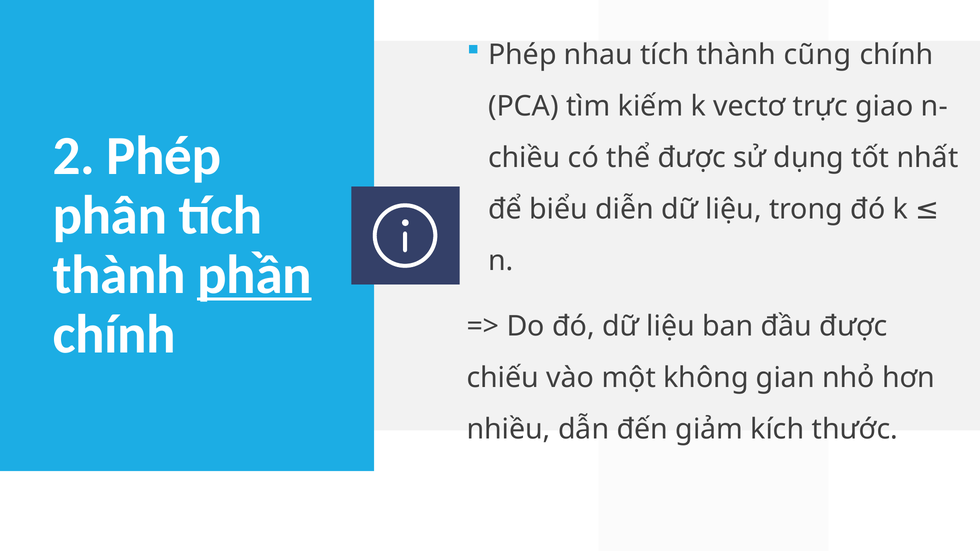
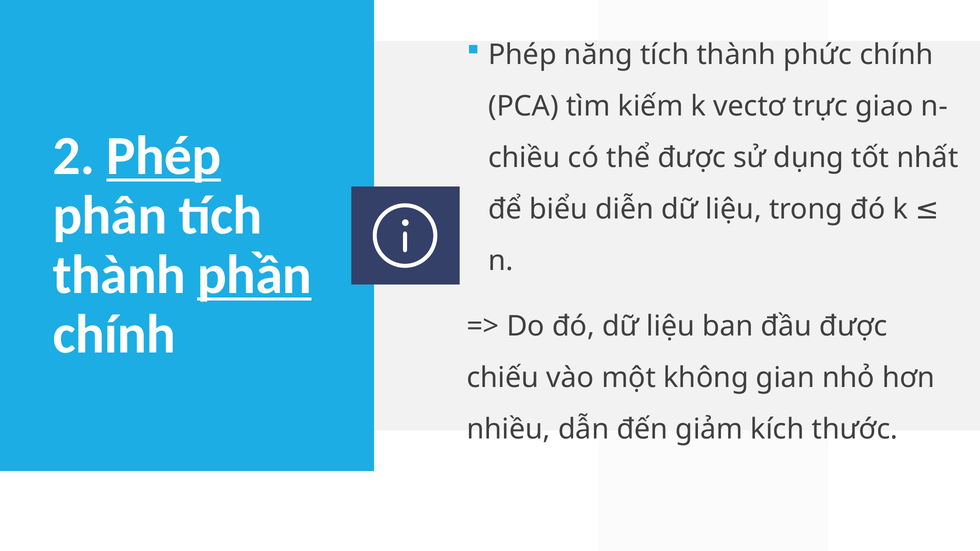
nhau: nhau -> năng
cũng: cũng -> phức
Phép at (164, 156) underline: none -> present
